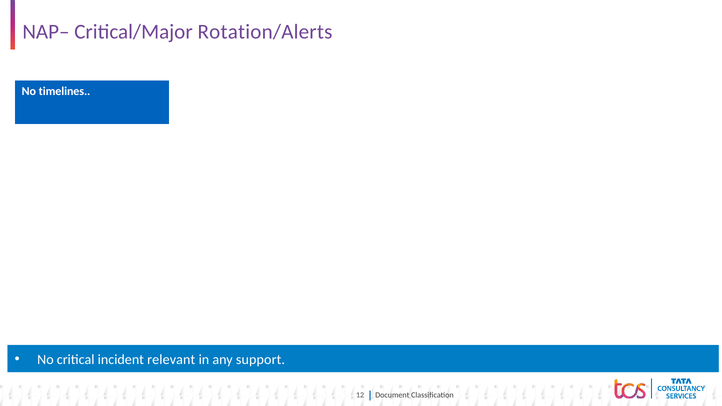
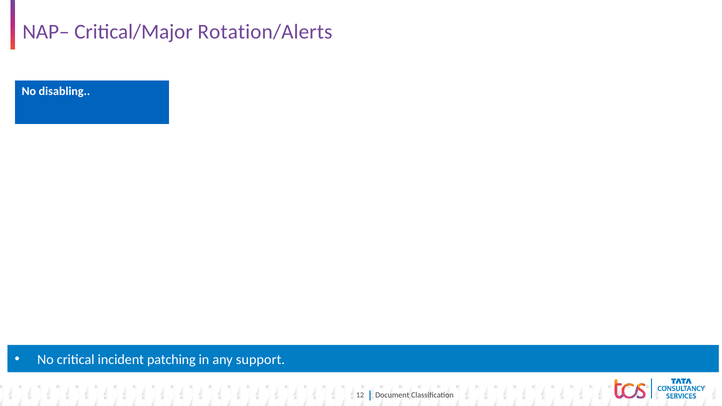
timelines: timelines -> disabling
relevant: relevant -> patching
